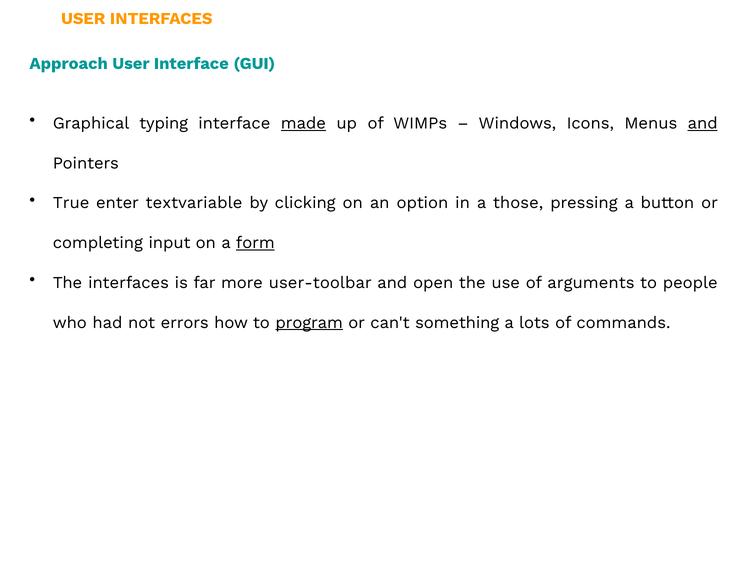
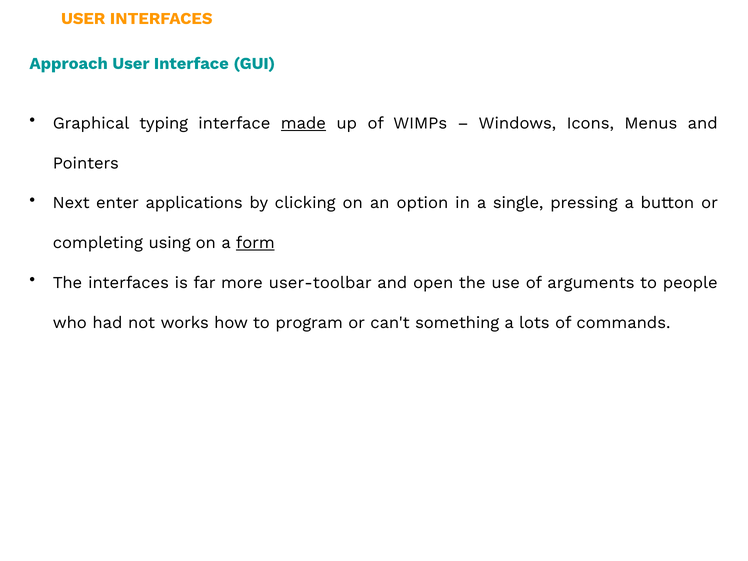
and at (703, 123) underline: present -> none
True: True -> Next
textvariable: textvariable -> applications
those: those -> single
input: input -> using
errors: errors -> works
program underline: present -> none
